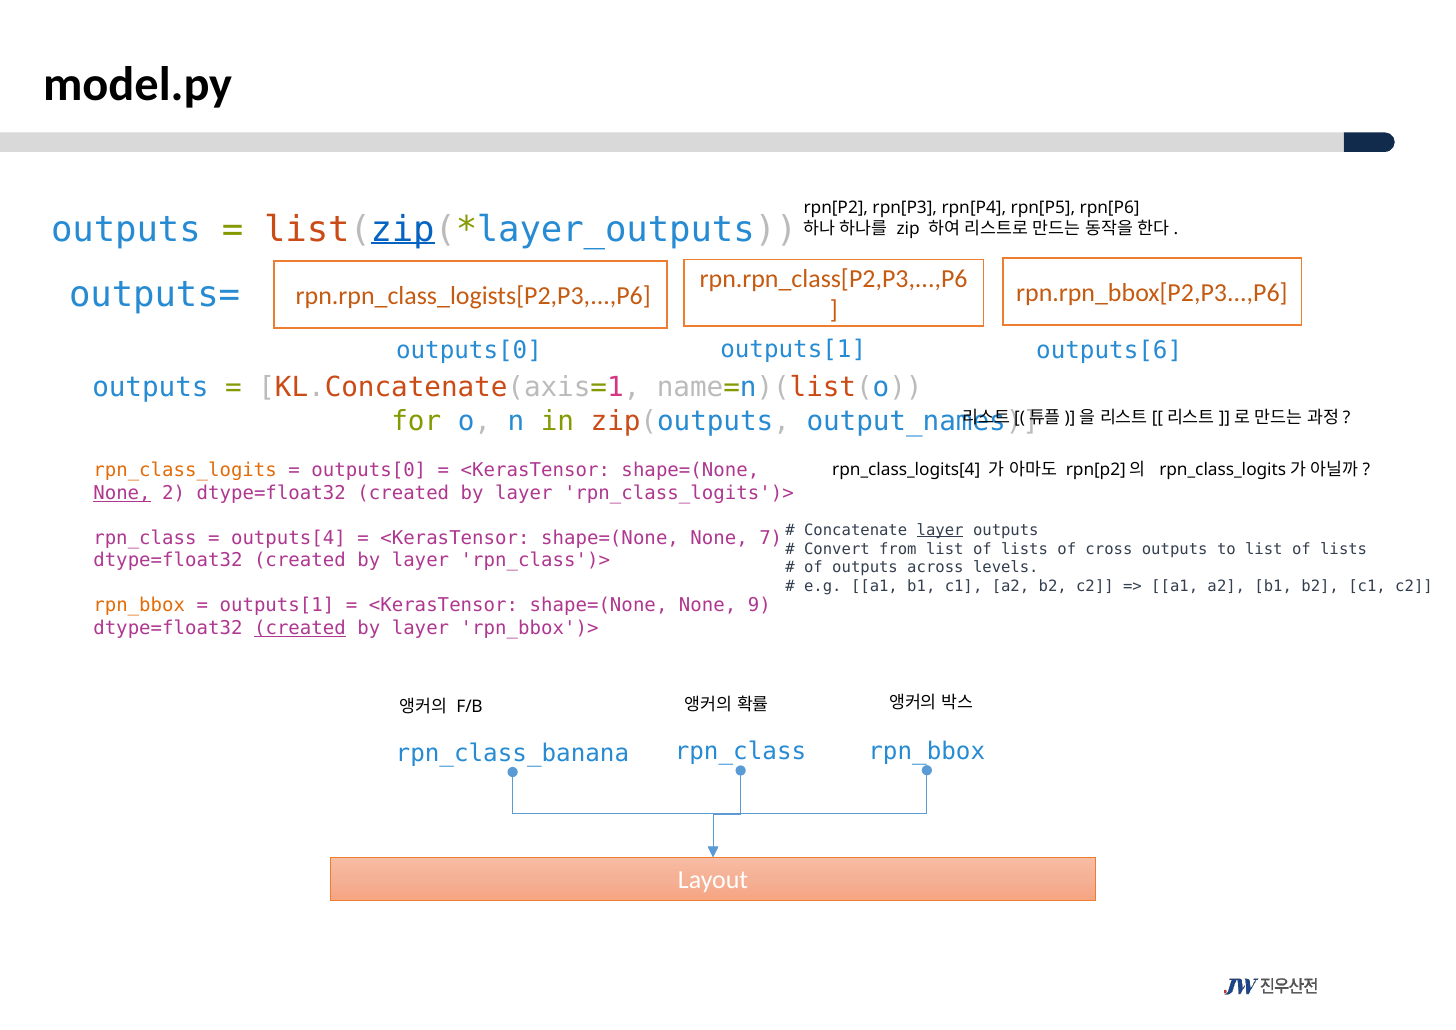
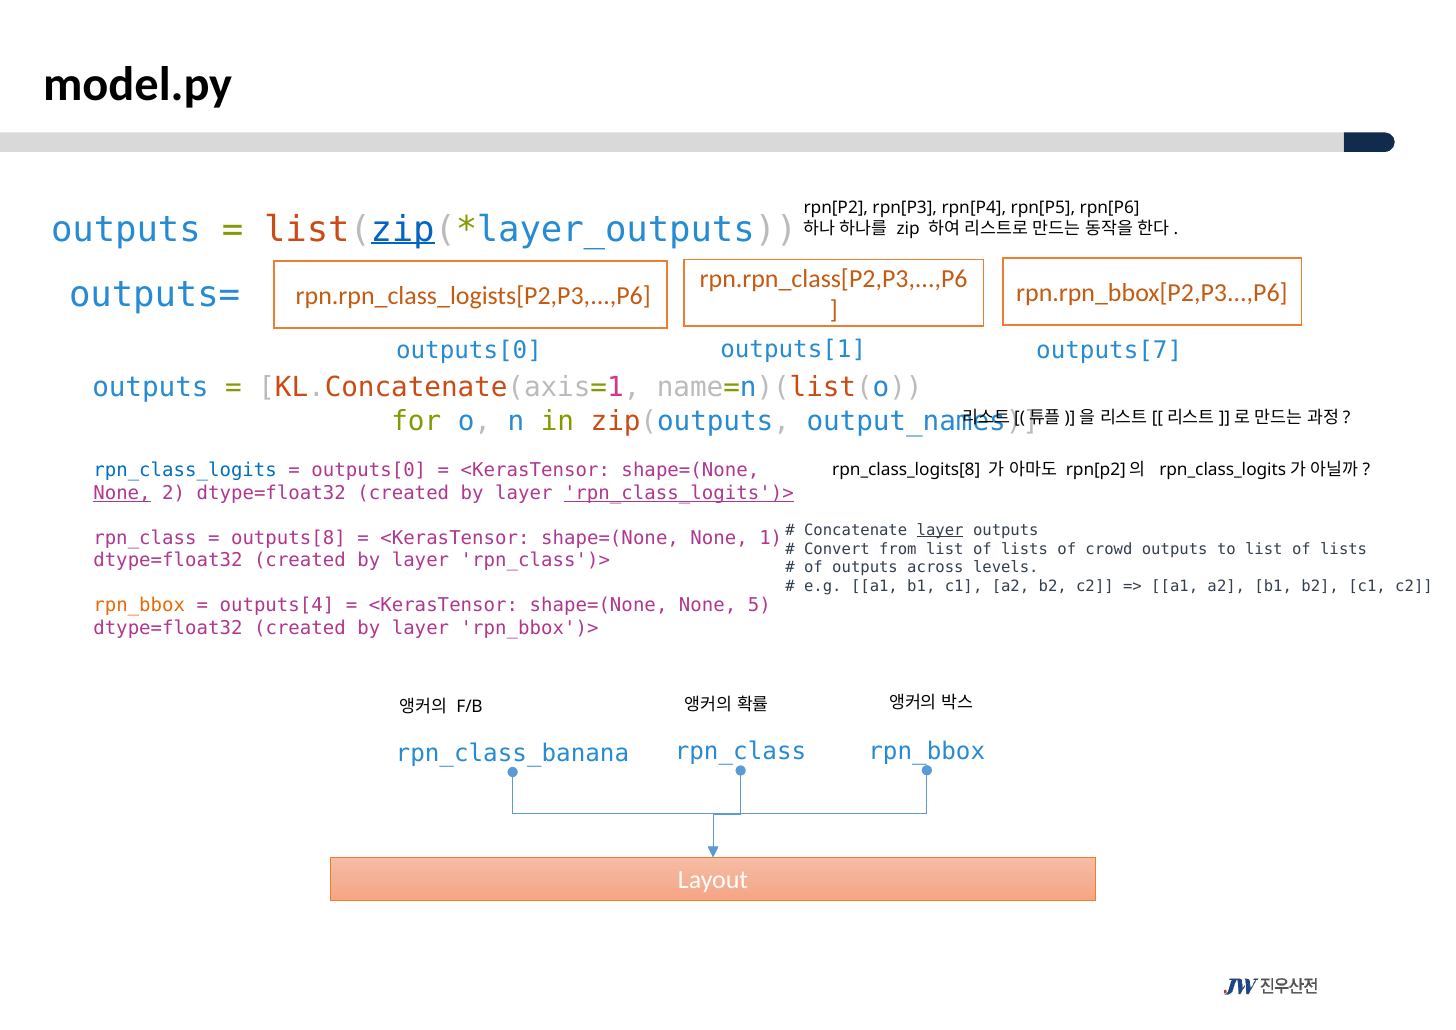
outputs[6: outputs[6 -> outputs[7
rpn_class_logits colour: orange -> blue
rpn_class_logits[4: rpn_class_logits[4 -> rpn_class_logits[8
rpn_class_logits')> underline: none -> present
outputs[4: outputs[4 -> outputs[8
7: 7 -> 1
cross: cross -> crowd
outputs[1 at (277, 605): outputs[1 -> outputs[4
9: 9 -> 5
created at (300, 628) underline: present -> none
